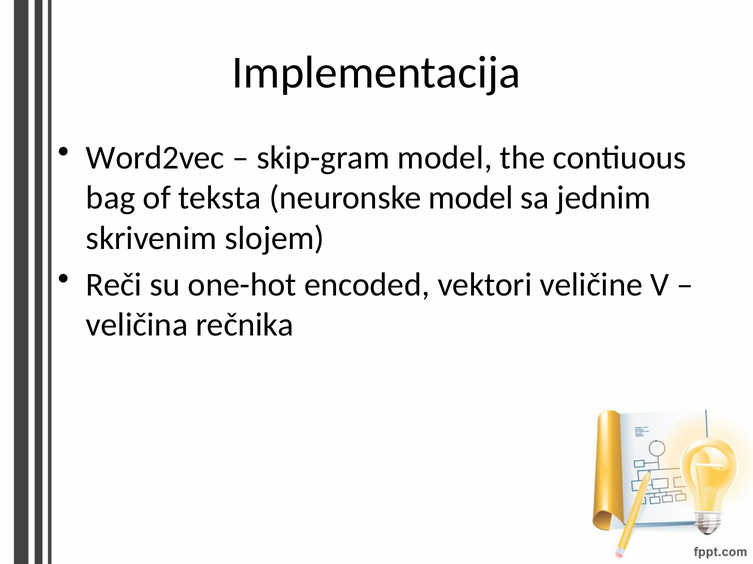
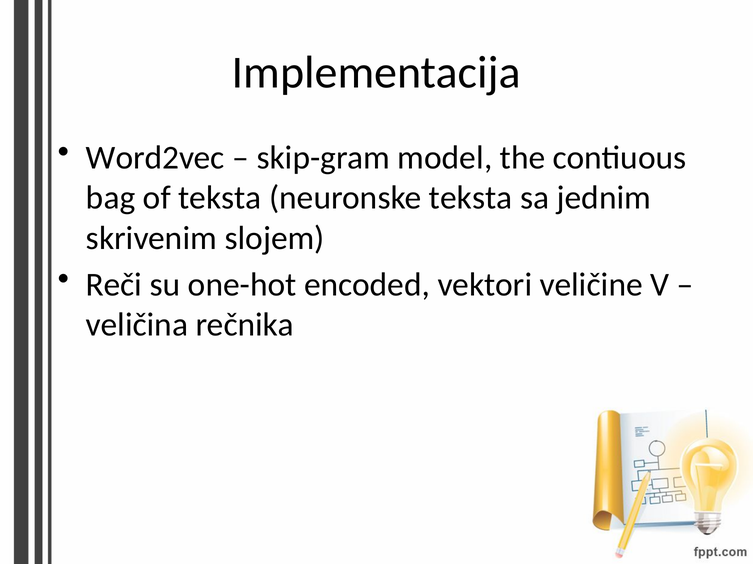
neuronske model: model -> teksta
